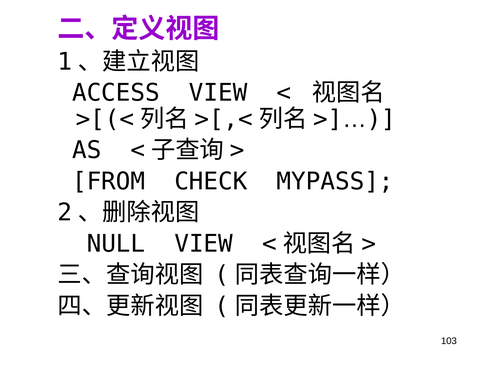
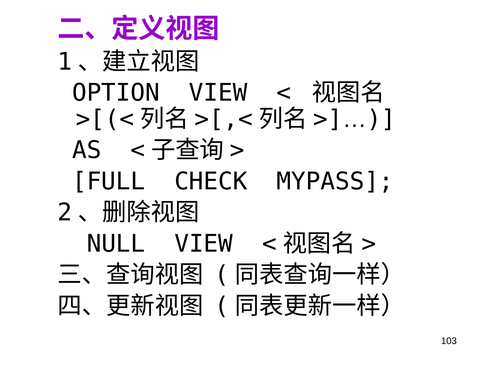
ACCESS: ACCESS -> OPTION
FROM: FROM -> FULL
